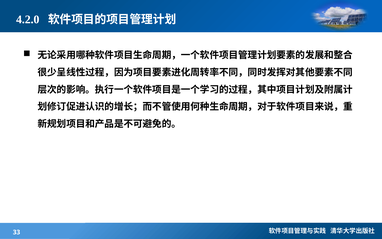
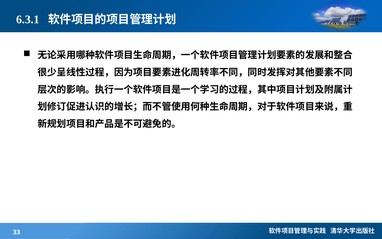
4.2.0: 4.2.0 -> 6.3.1
